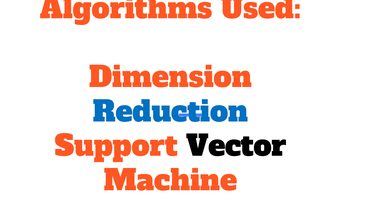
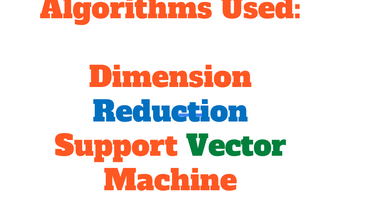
Vector colour: black -> green
